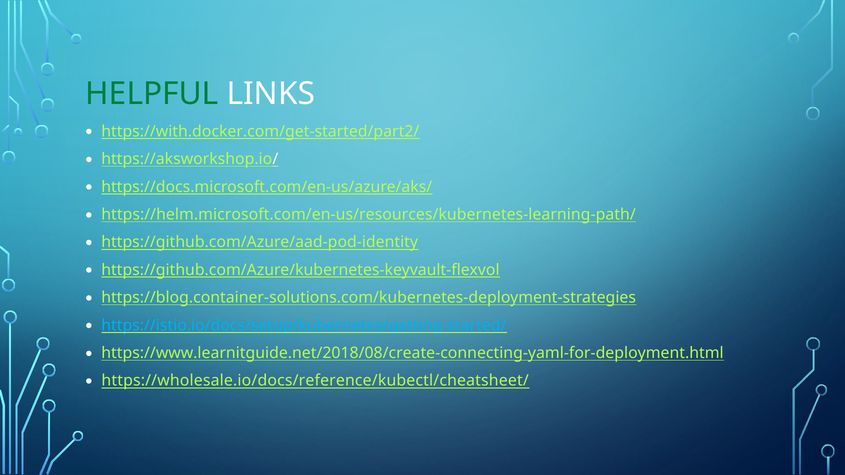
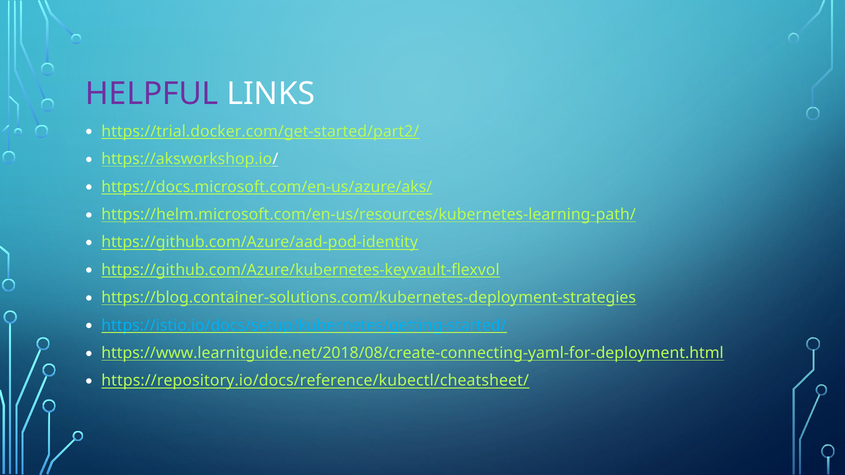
HELPFUL colour: green -> purple
https://with.docker.com/get-started/part2/: https://with.docker.com/get-started/part2/ -> https://trial.docker.com/get-started/part2/
https://wholesale.io/docs/reference/kubectl/cheatsheet/: https://wholesale.io/docs/reference/kubectl/cheatsheet/ -> https://repository.io/docs/reference/kubectl/cheatsheet/
